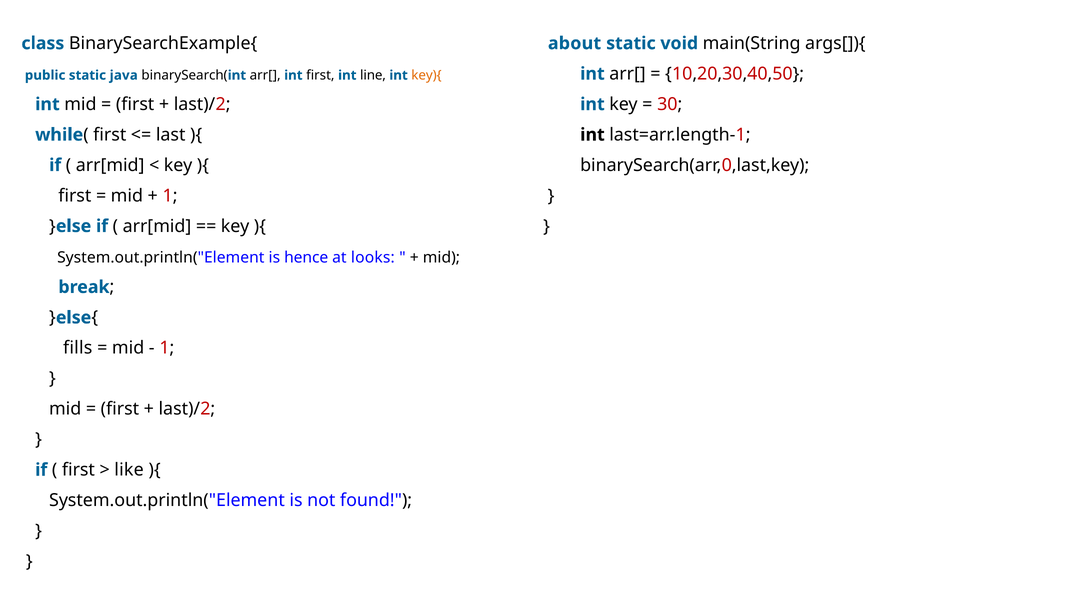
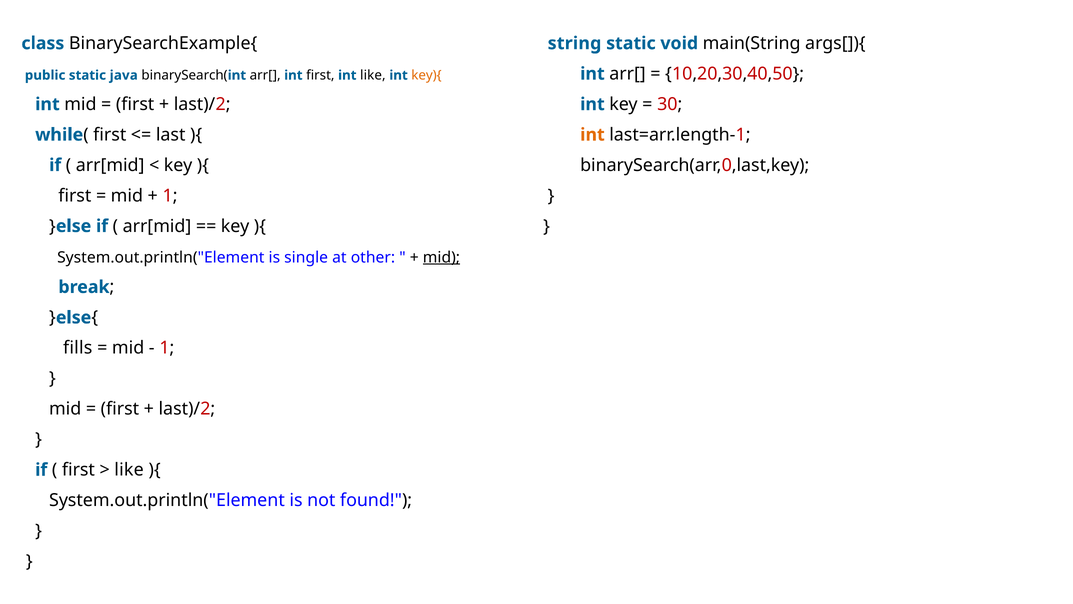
about: about -> string
int line: line -> like
int at (592, 135) colour: black -> orange
hence: hence -> single
looks: looks -> other
mid at (441, 257) underline: none -> present
